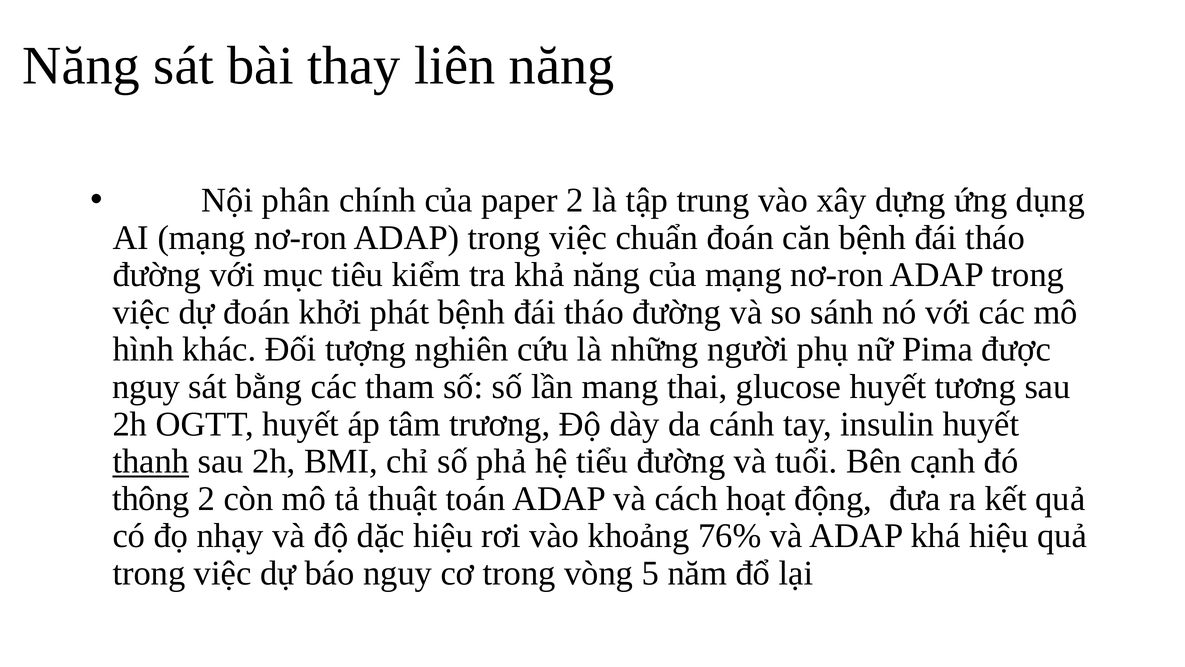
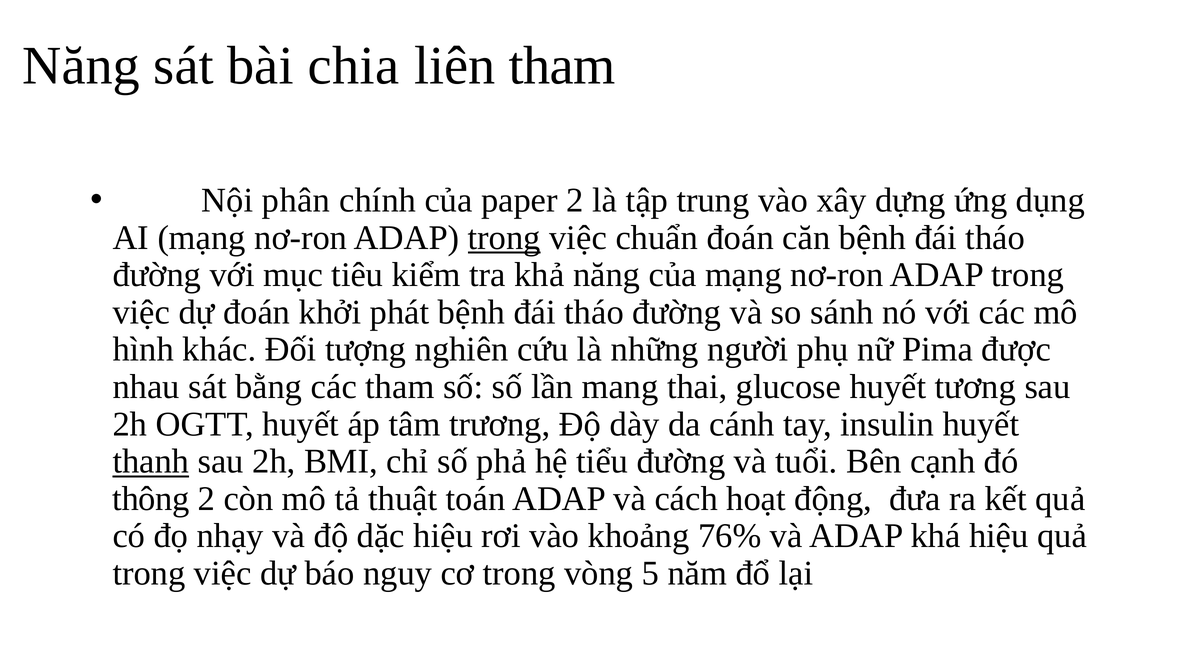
thay: thay -> chia
liên năng: năng -> tham
trong at (504, 238) underline: none -> present
nguy at (146, 387): nguy -> nhau
